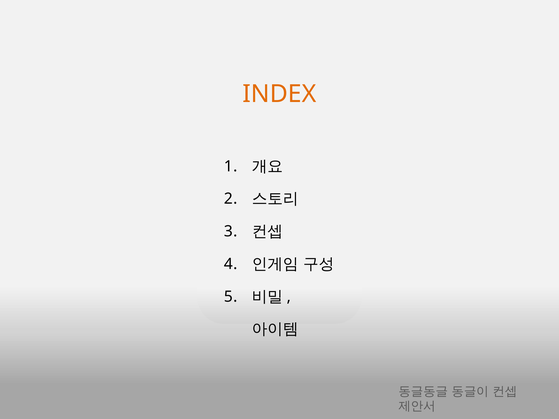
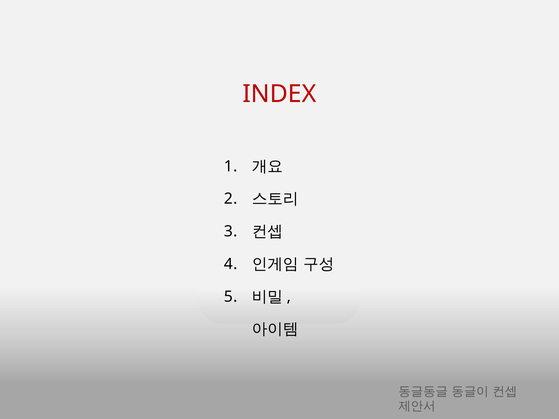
INDEX colour: orange -> red
